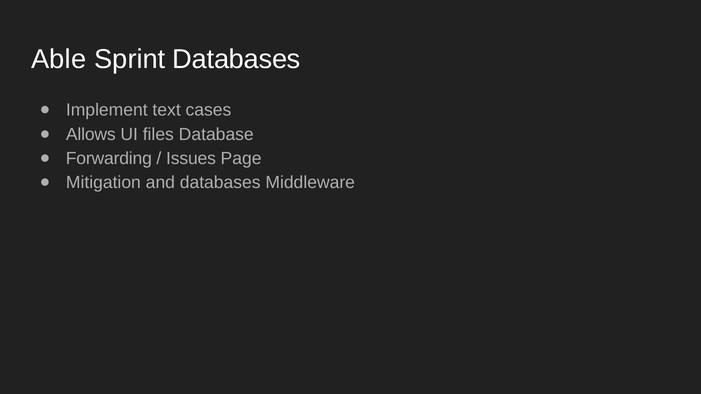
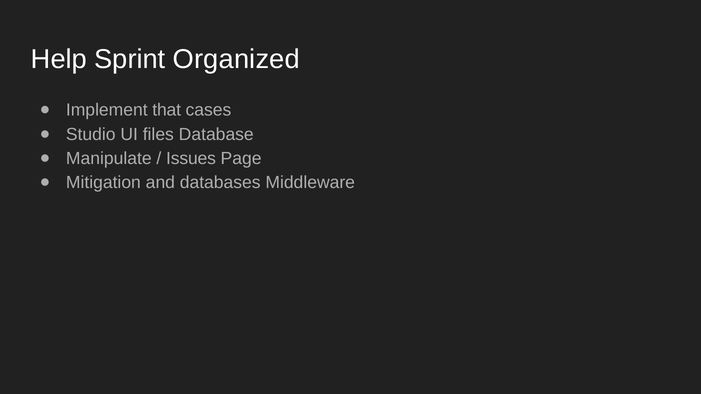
Able: Able -> Help
Sprint Databases: Databases -> Organized
text: text -> that
Allows: Allows -> Studio
Forwarding: Forwarding -> Manipulate
